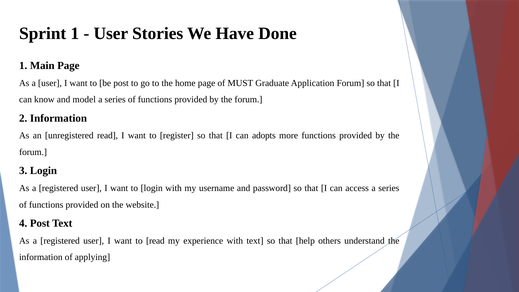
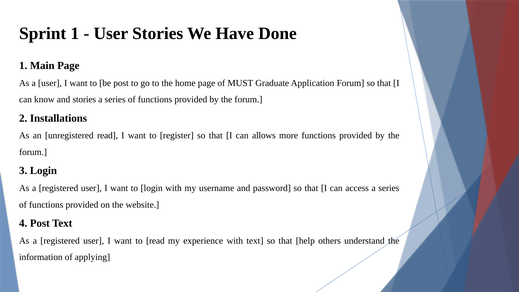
and model: model -> stories
2 Information: Information -> Installations
adopts: adopts -> allows
